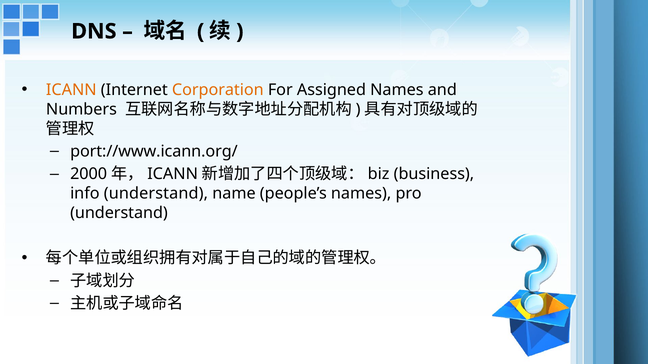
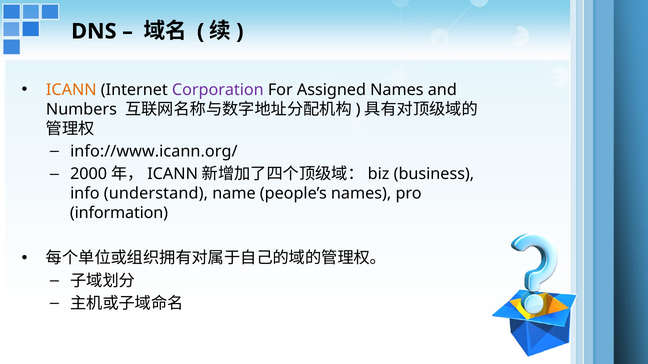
Corporation colour: orange -> purple
port://www.icann.org/: port://www.icann.org/ -> info://www.icann.org/
understand at (119, 213): understand -> information
